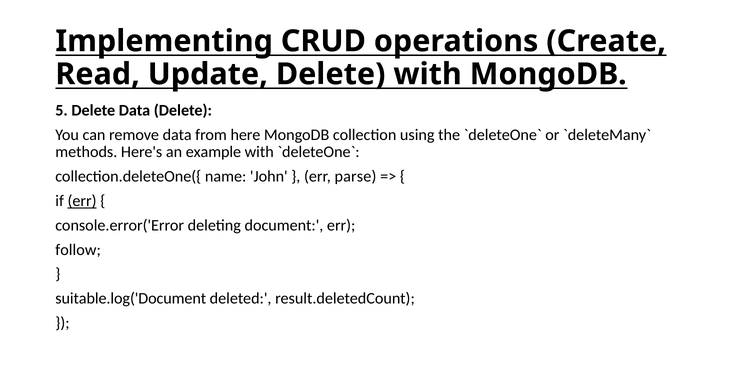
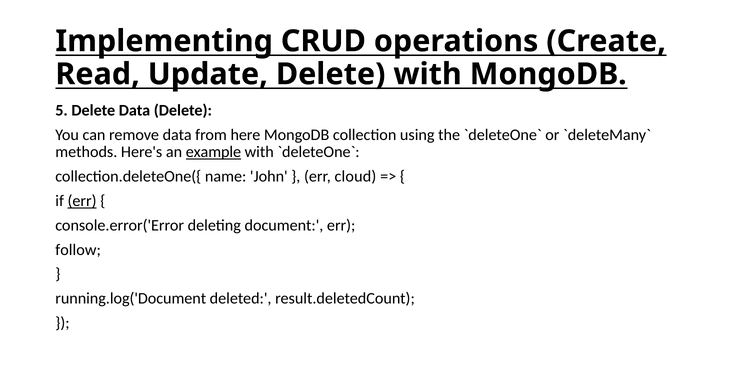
example underline: none -> present
parse: parse -> cloud
suitable.log('Document: suitable.log('Document -> running.log('Document
